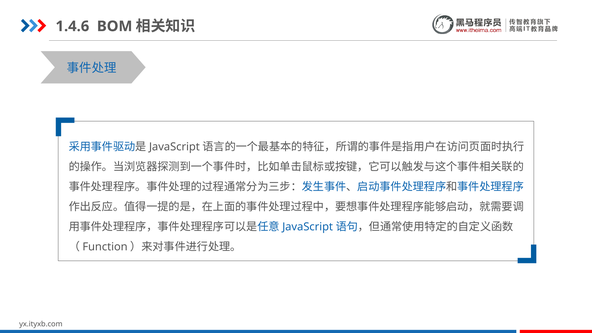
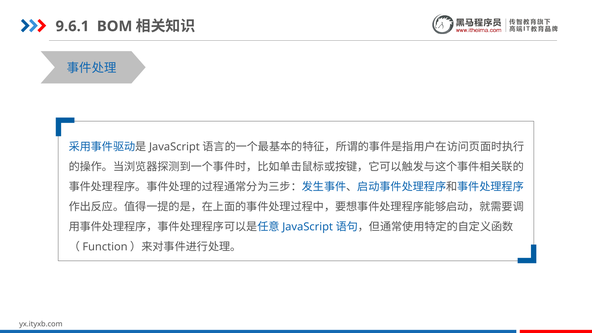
1.4.6: 1.4.6 -> 9.6.1
